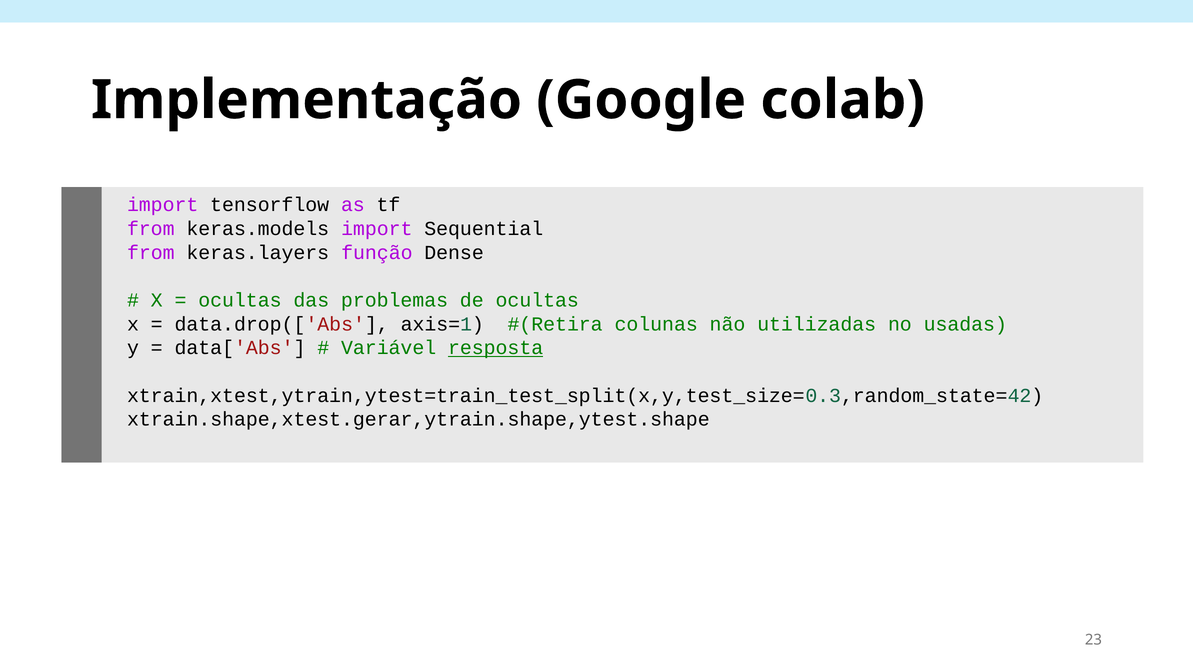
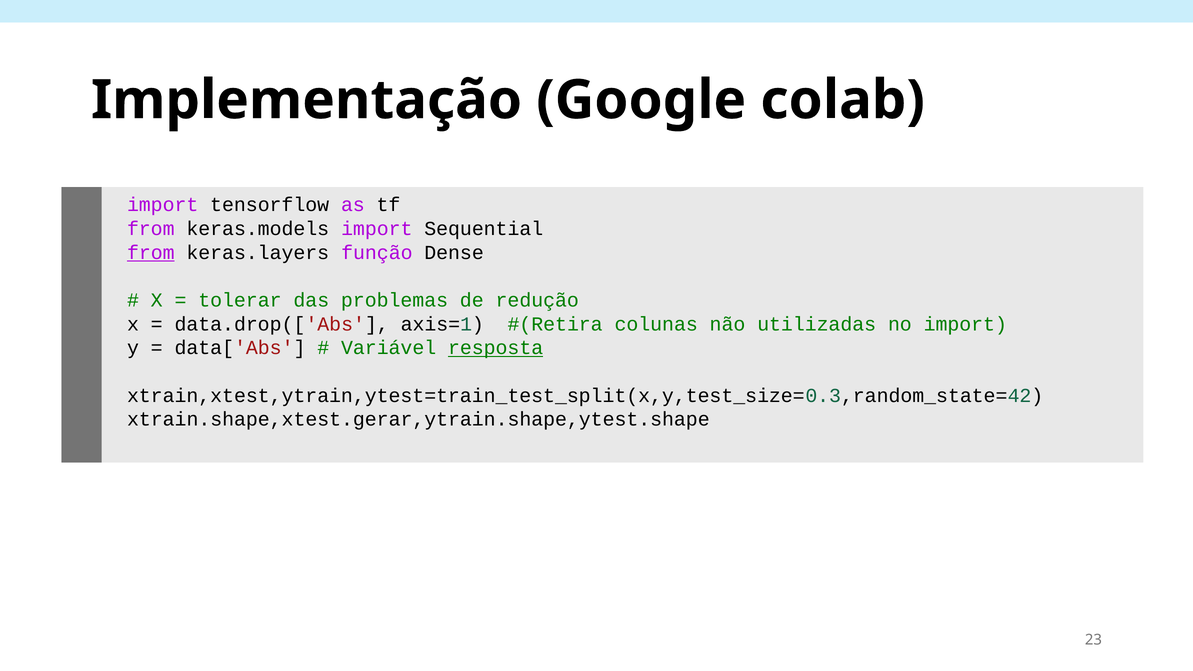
from at (151, 252) underline: none -> present
ocultas at (240, 300): ocultas -> tolerar
de ocultas: ocultas -> redução
no usadas: usadas -> import
